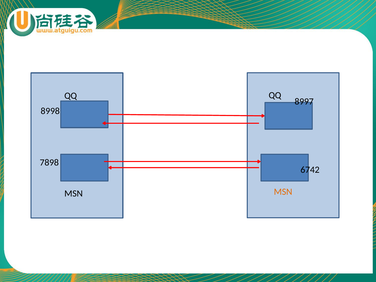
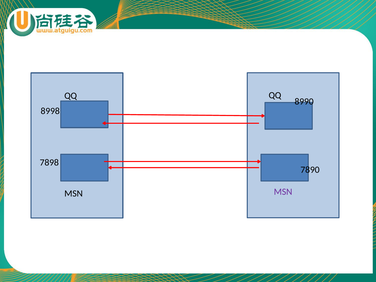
8997: 8997 -> 8990
6742: 6742 -> 7890
MSN at (283, 192) colour: orange -> purple
